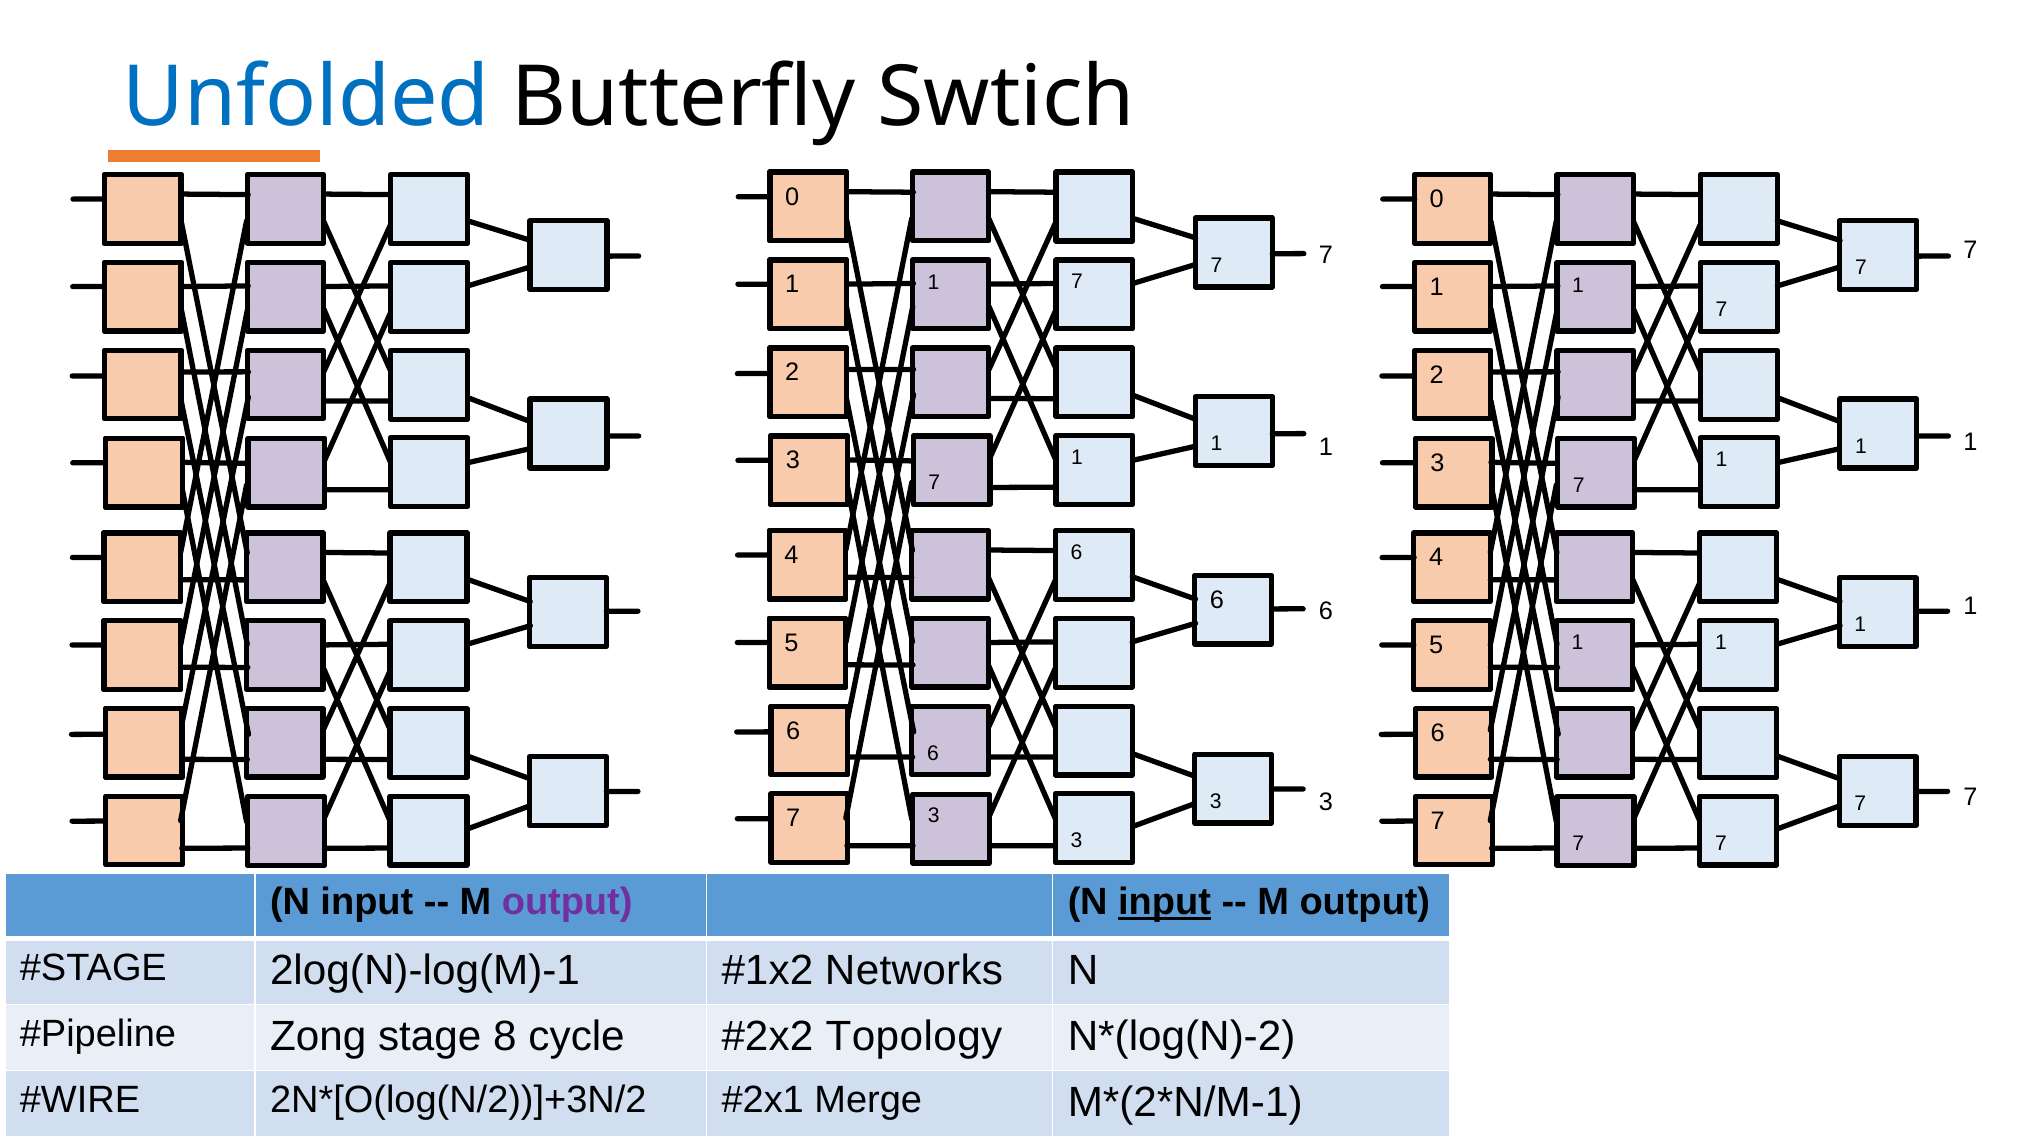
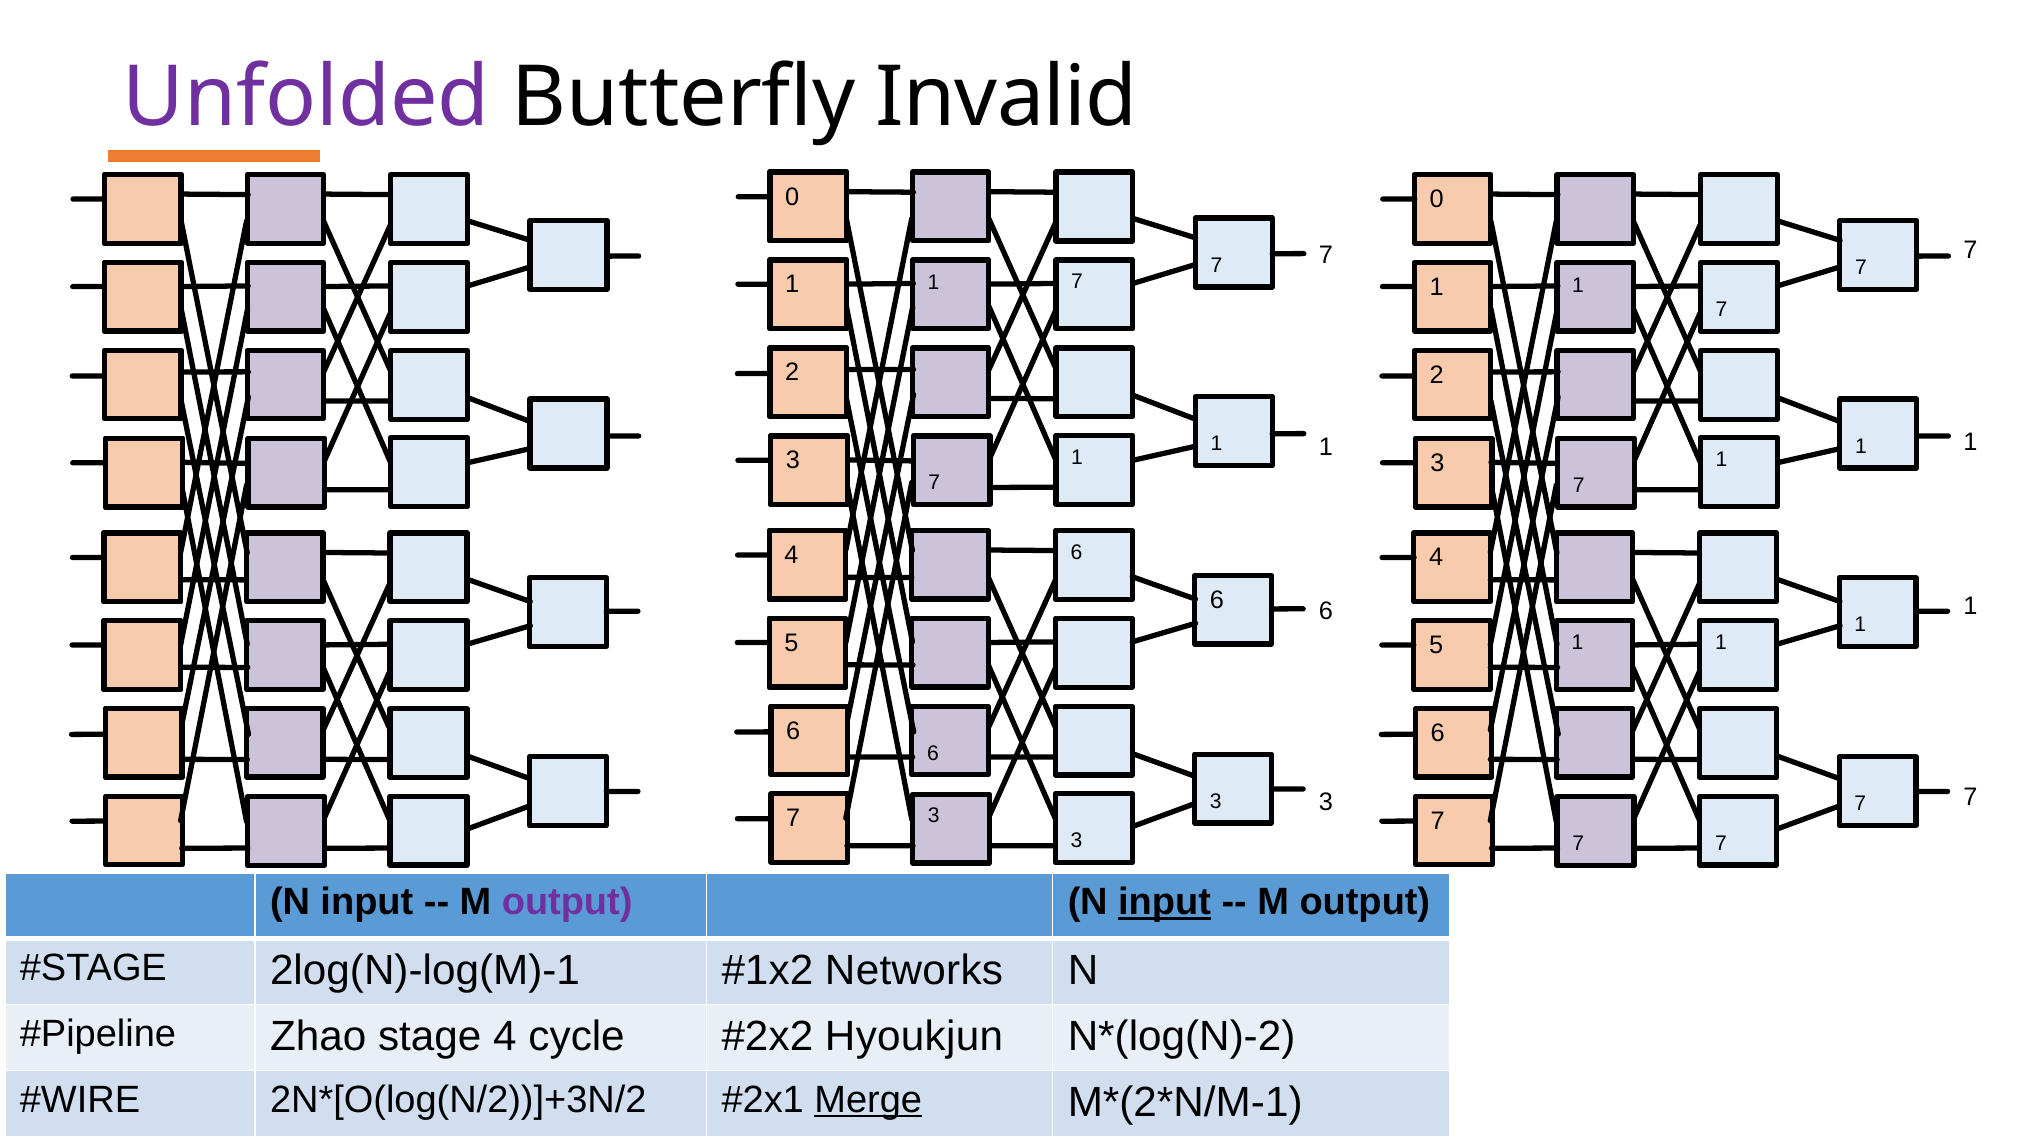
Unfolded colour: blue -> purple
Swtich: Swtich -> Invalid
Zong: Zong -> Zhao
stage 8: 8 -> 4
Topology: Topology -> Hyoukjun
Merge underline: none -> present
